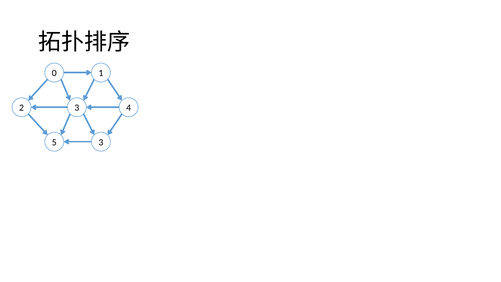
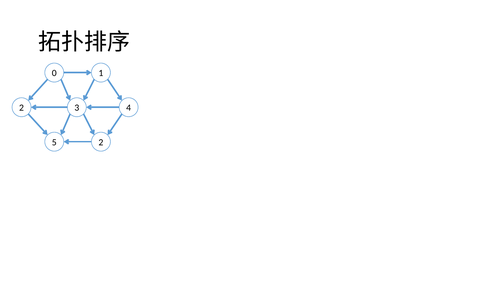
5 3: 3 -> 2
